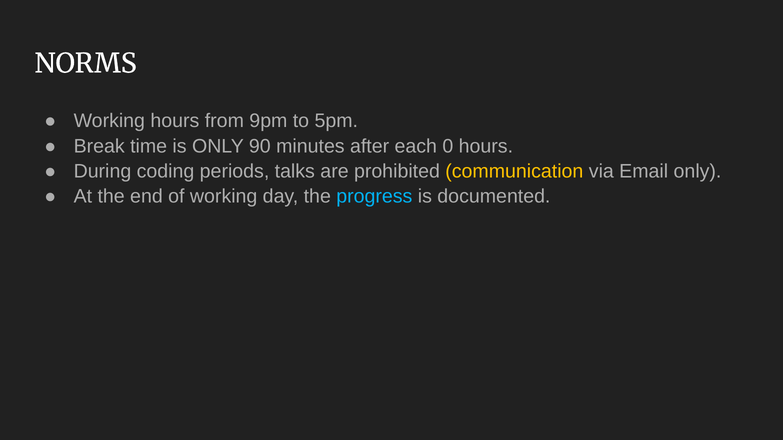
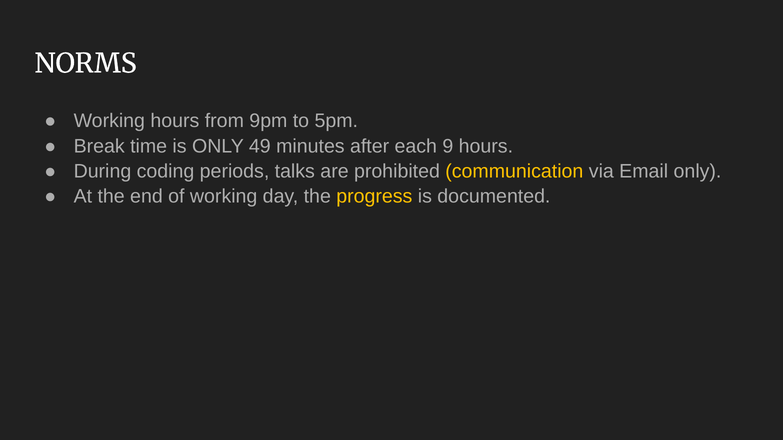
90: 90 -> 49
0: 0 -> 9
progress colour: light blue -> yellow
